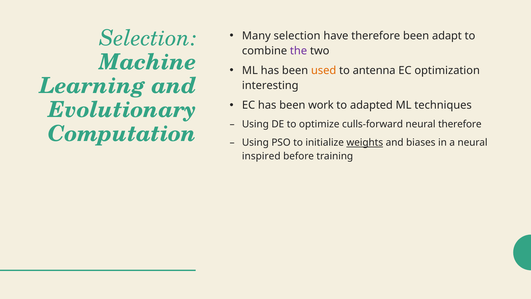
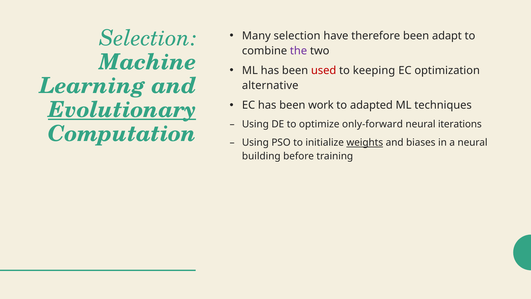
used colour: orange -> red
antenna: antenna -> keeping
interesting: interesting -> alternative
Evolutionary underline: none -> present
culls-forward: culls-forward -> only-forward
neural therefore: therefore -> iterations
inspired: inspired -> building
